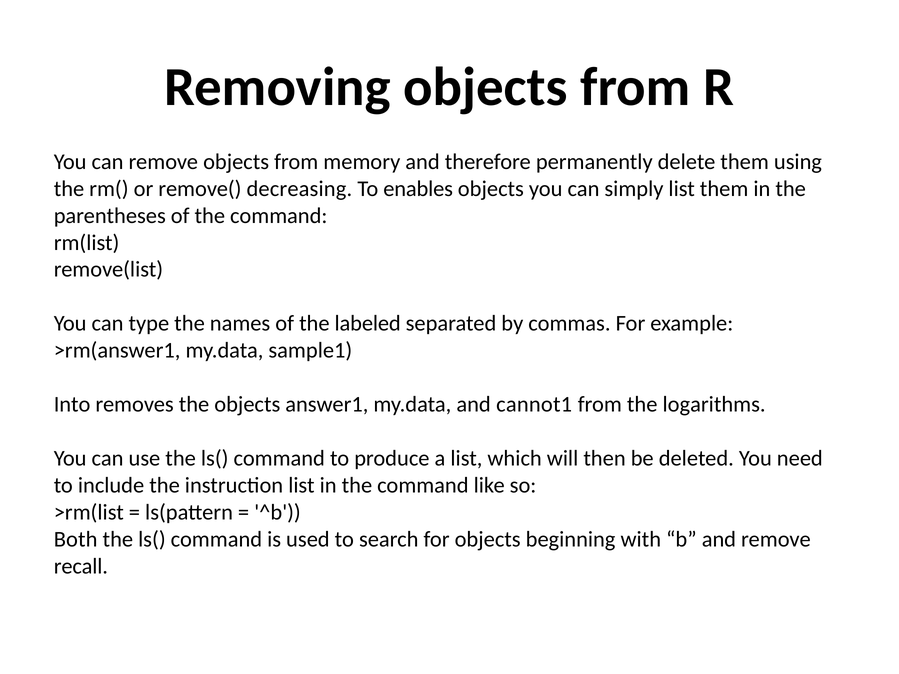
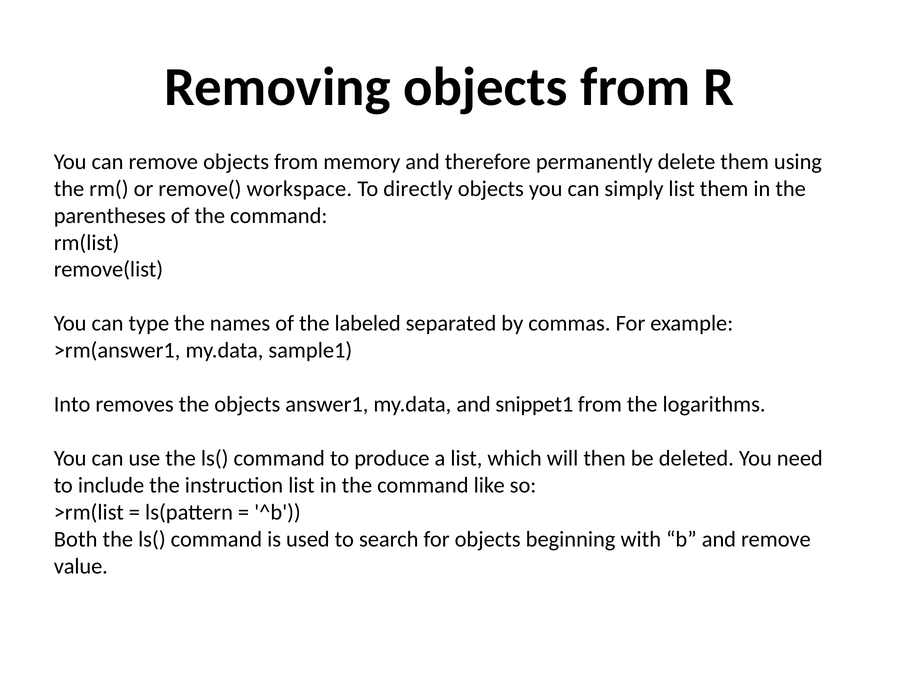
decreasing: decreasing -> workspace
enables: enables -> directly
cannot1: cannot1 -> snippet1
recall: recall -> value
